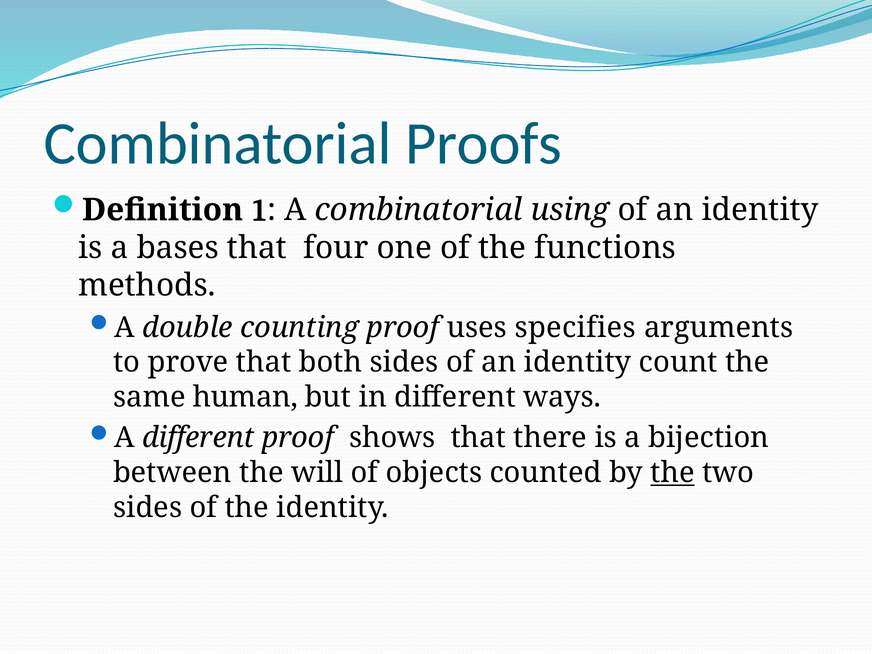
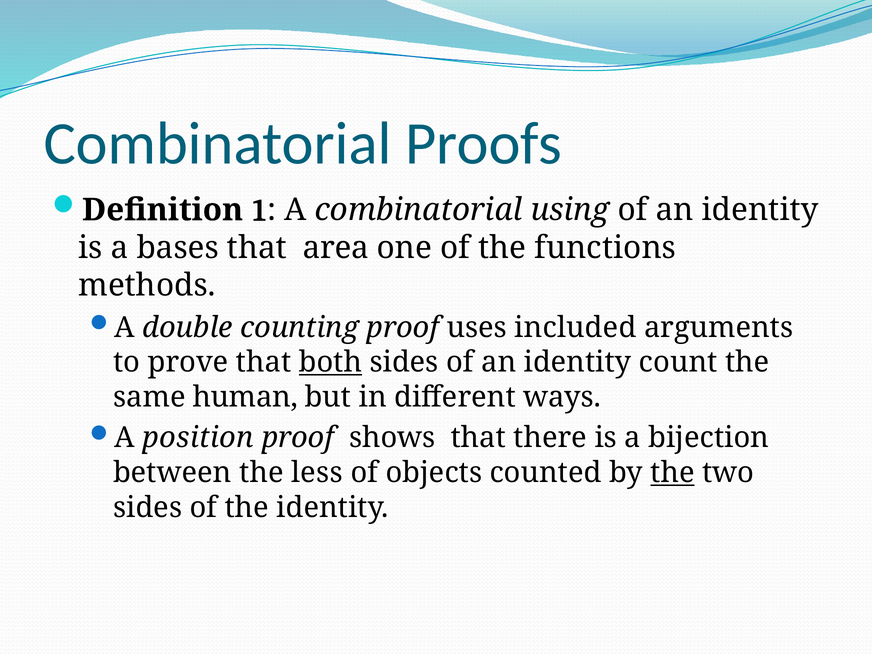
four: four -> area
specifies: specifies -> included
both underline: none -> present
A different: different -> position
will: will -> less
